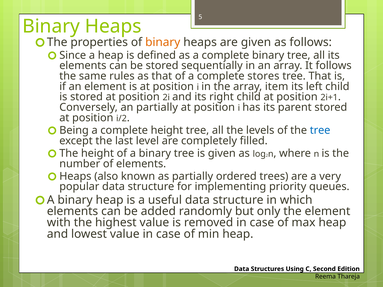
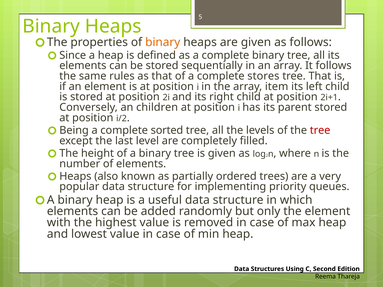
an partially: partially -> children
complete height: height -> sorted
tree at (320, 130) colour: blue -> red
